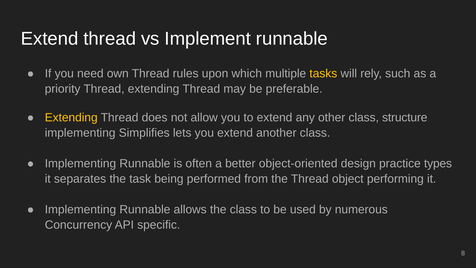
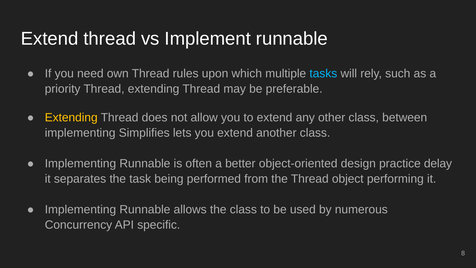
tasks colour: yellow -> light blue
structure: structure -> between
types: types -> delay
